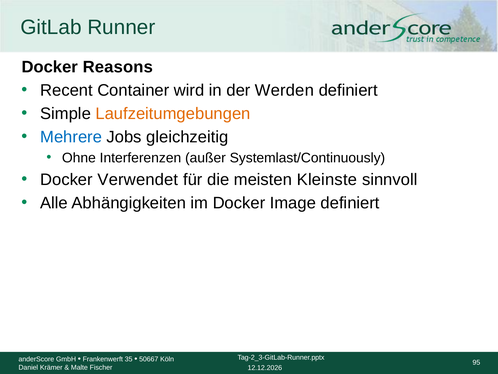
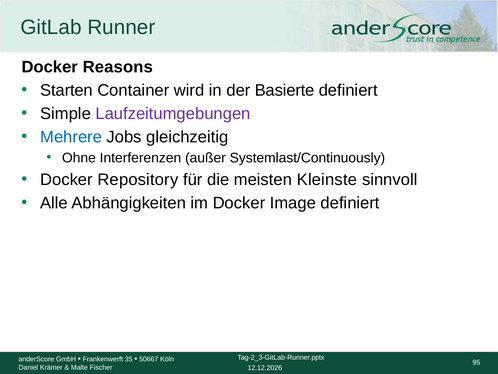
Recent: Recent -> Starten
Werden: Werden -> Basierte
Laufzeitumgebungen colour: orange -> purple
Verwendet: Verwendet -> Repository
